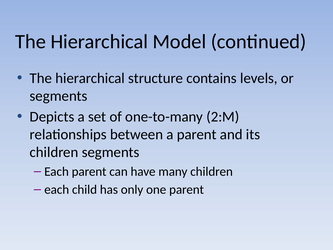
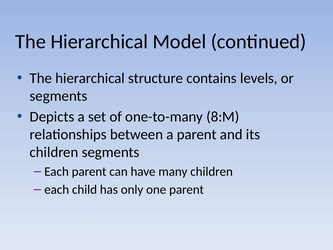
2:M: 2:M -> 8:M
